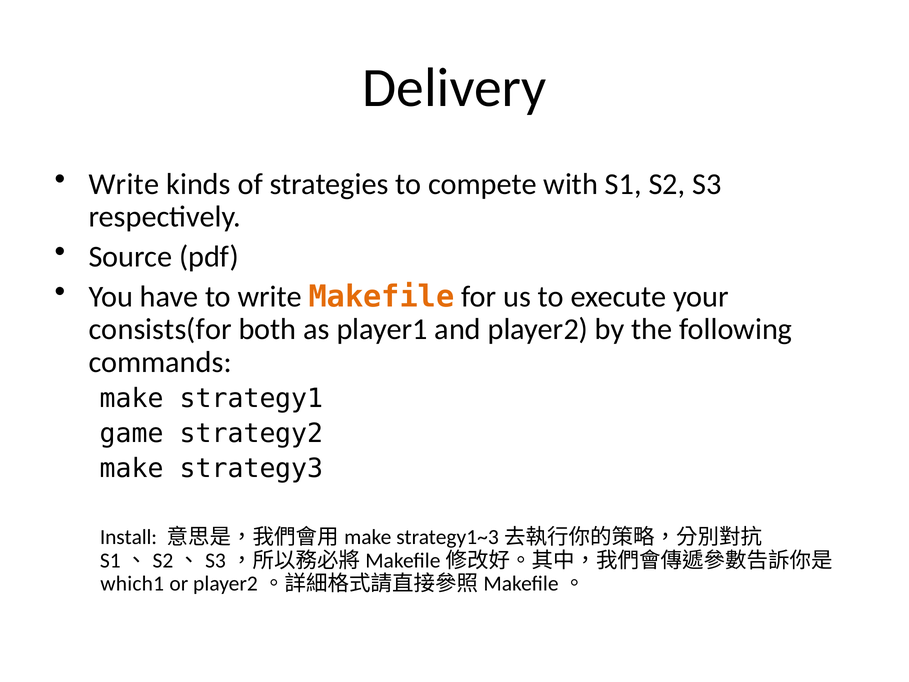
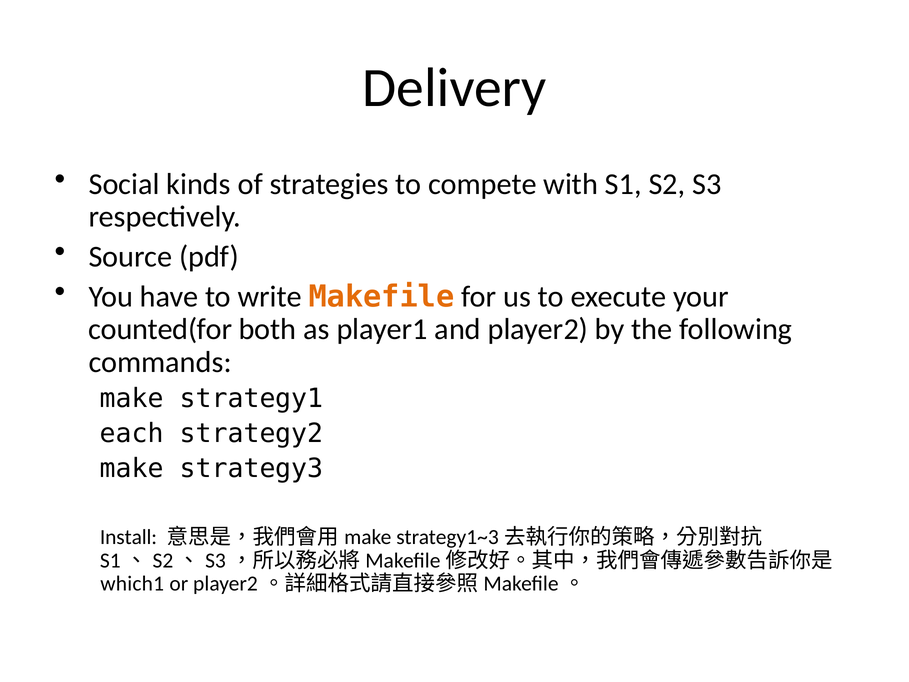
Write at (124, 184): Write -> Social
consists(for: consists(for -> counted(for
game: game -> each
